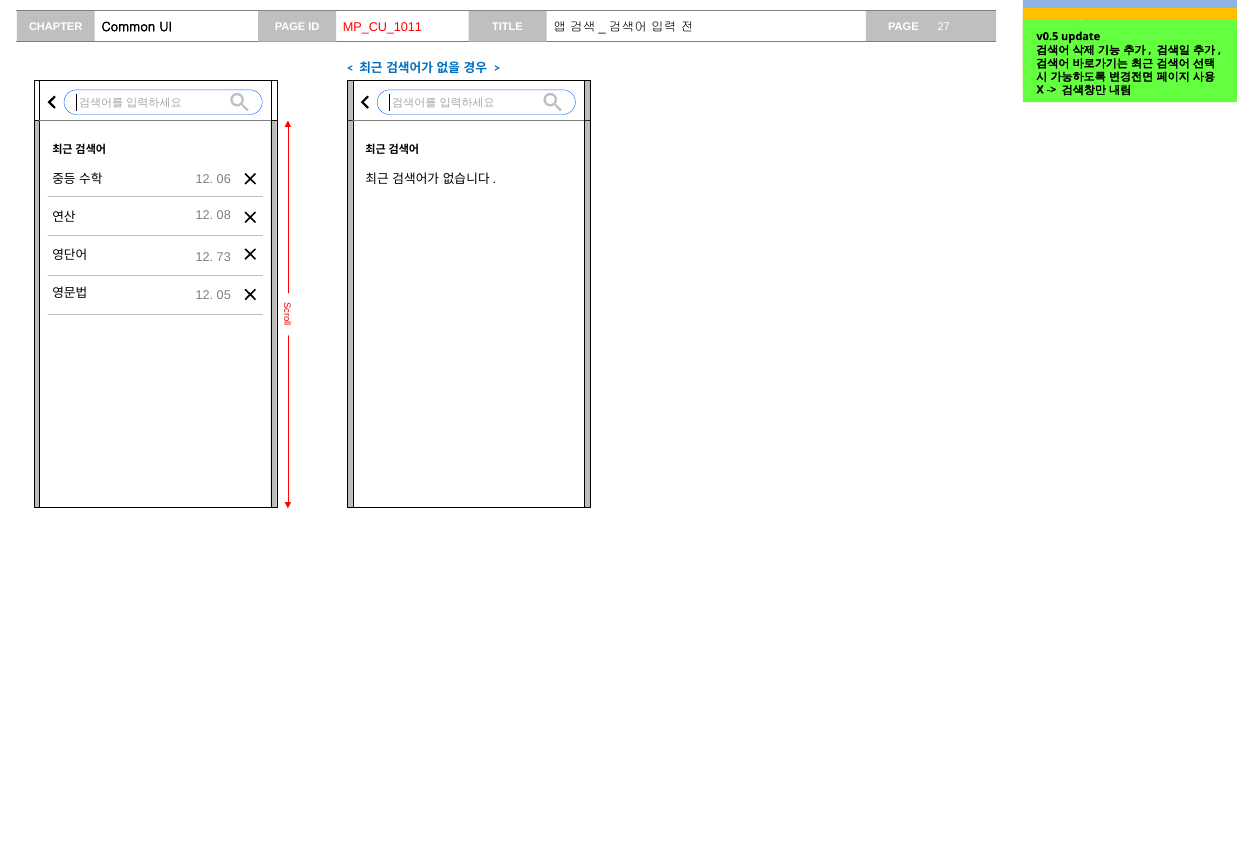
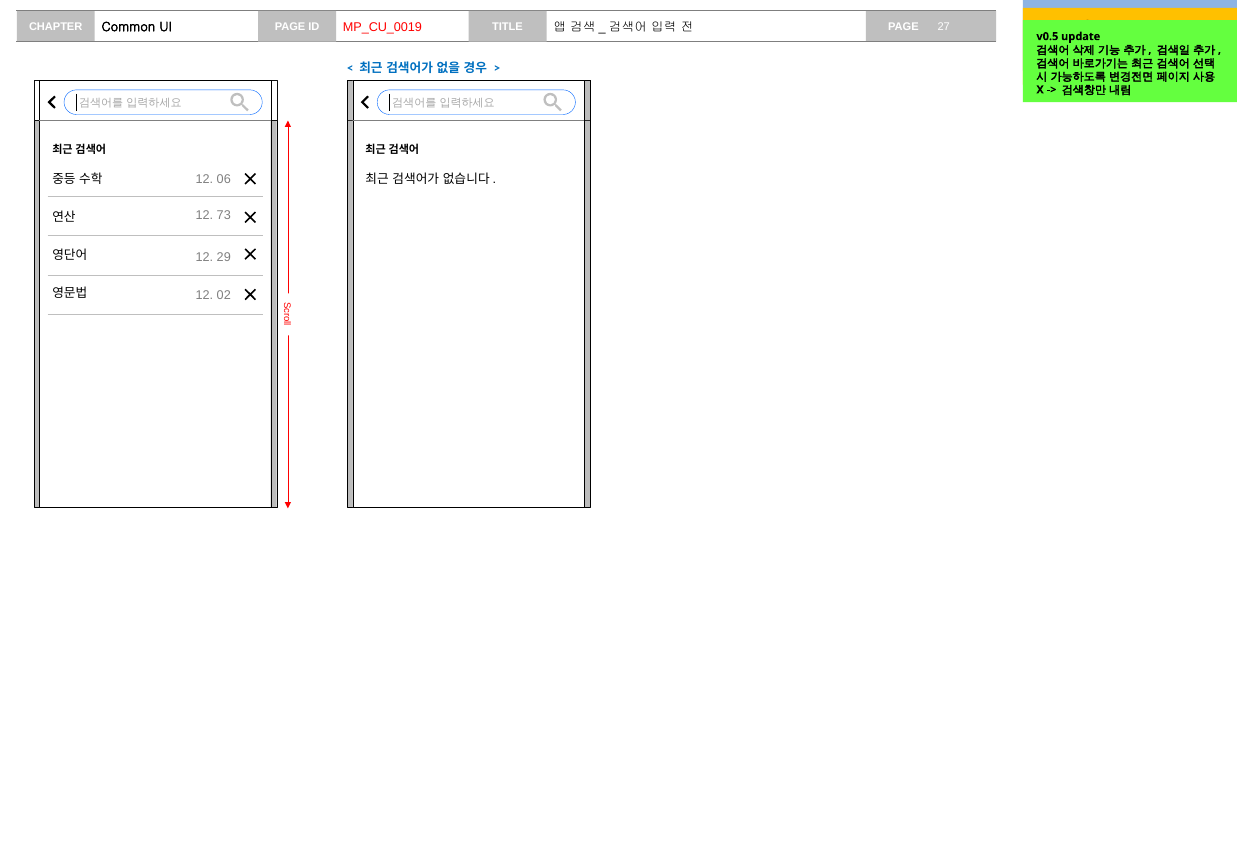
MP_CU_1011: MP_CU_1011 -> MP_CU_0019
08: 08 -> 73
73: 73 -> 29
05: 05 -> 02
